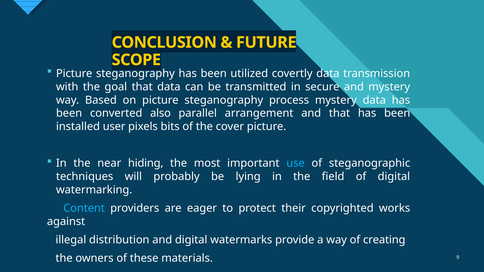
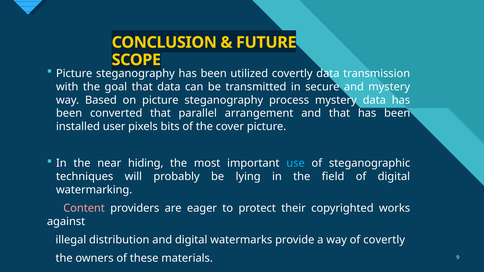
converted also: also -> that
Content colour: light blue -> pink
of creating: creating -> covertly
